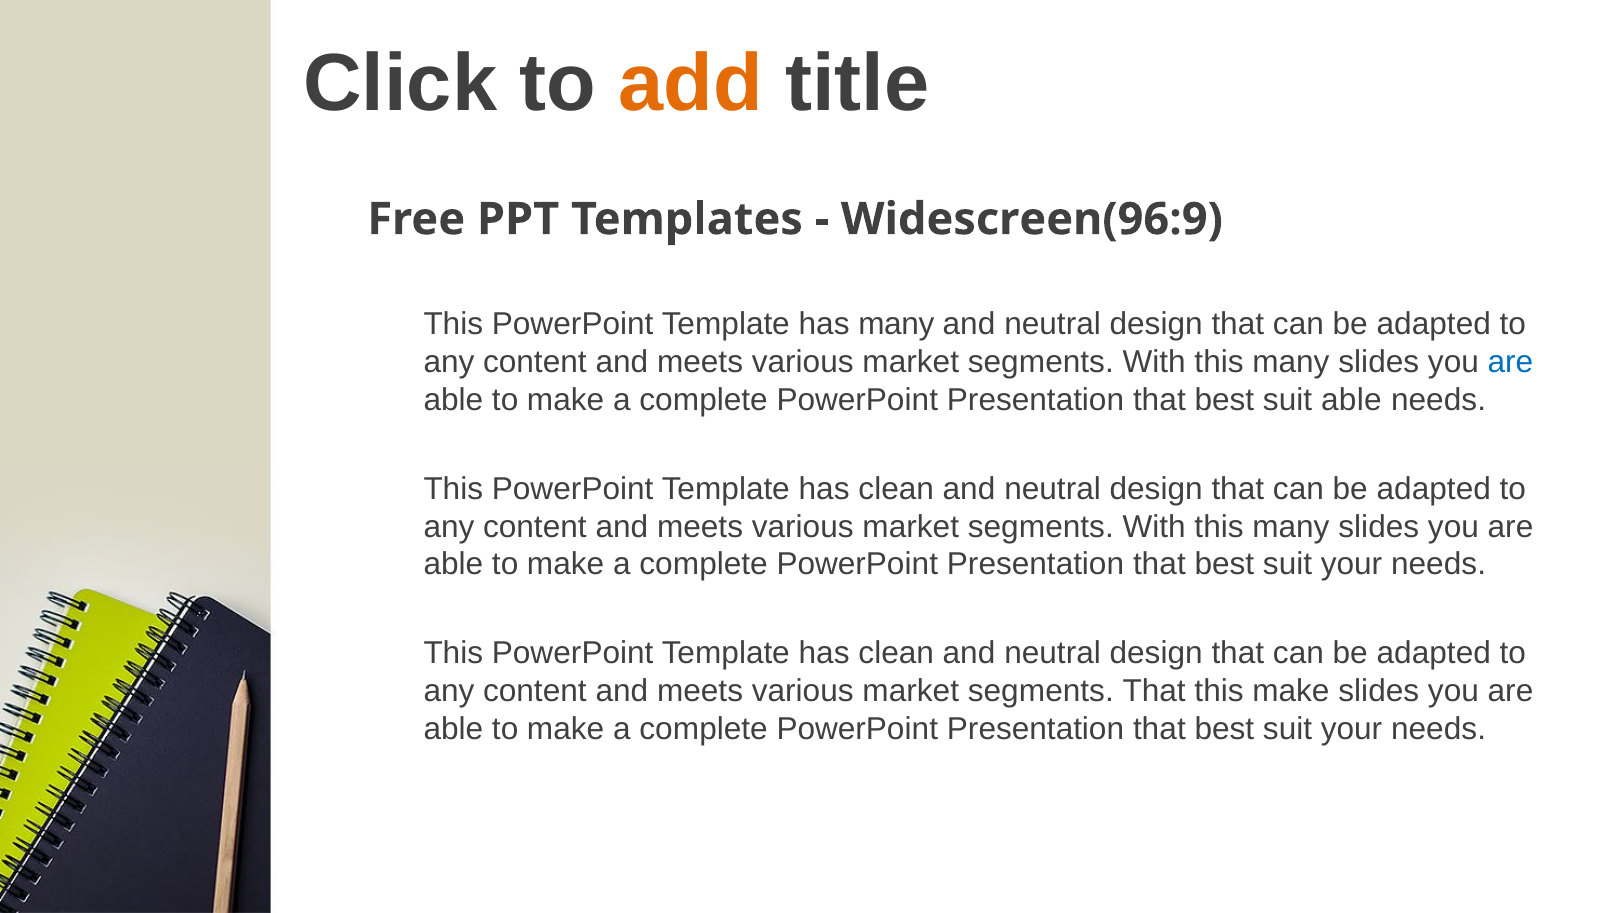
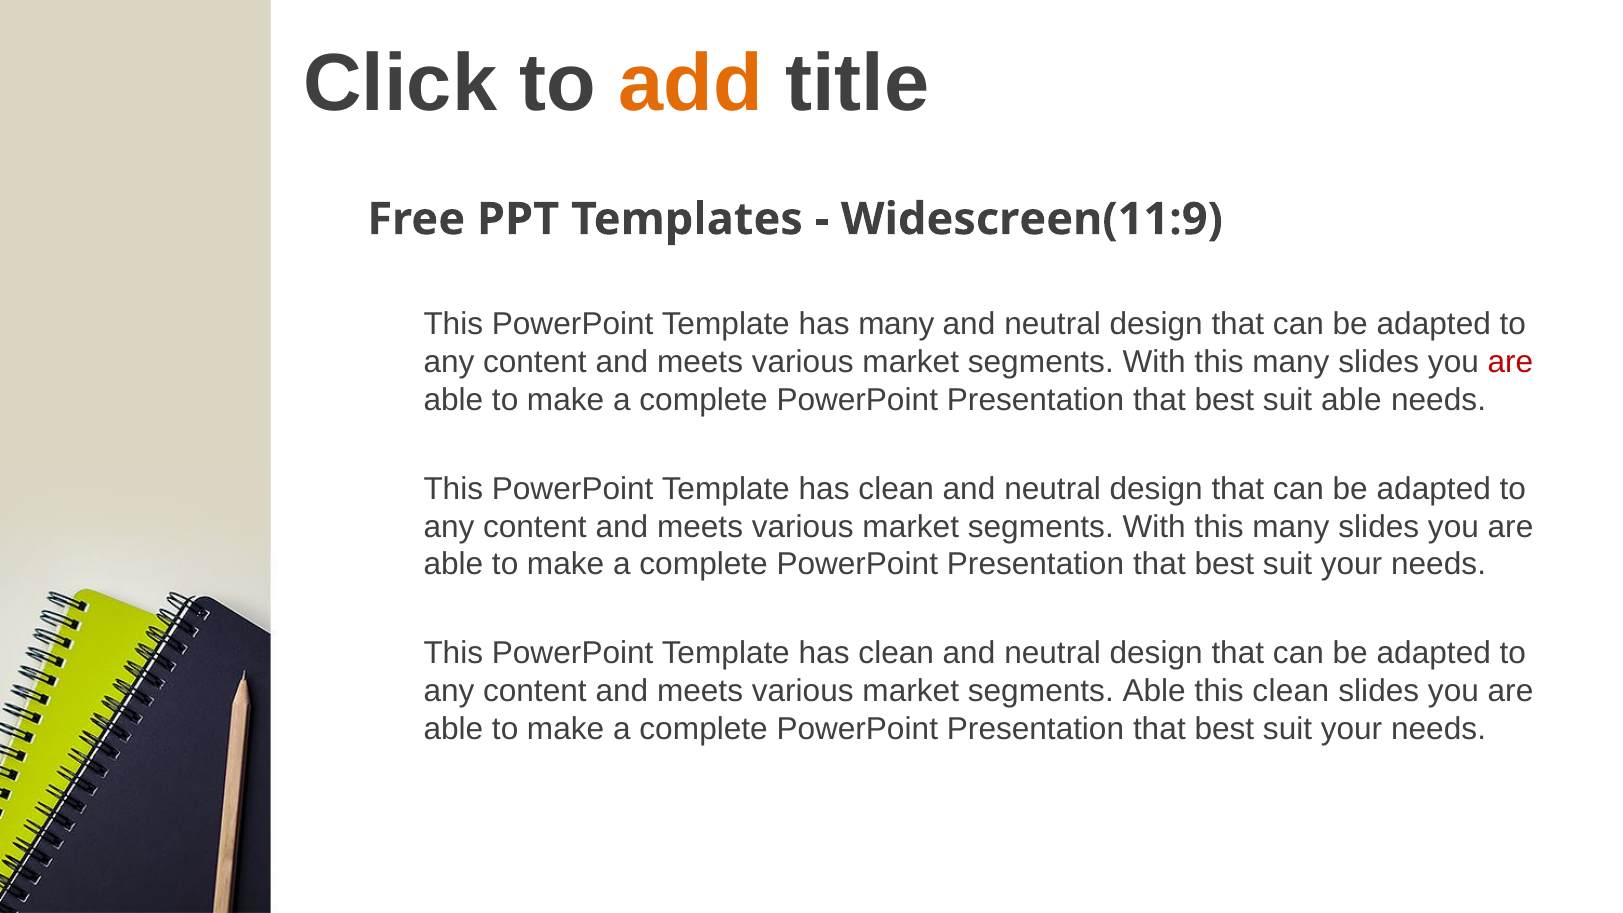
Widescreen(96:9: Widescreen(96:9 -> Widescreen(11:9
are at (1510, 362) colour: blue -> red
segments That: That -> Able
this make: make -> clean
